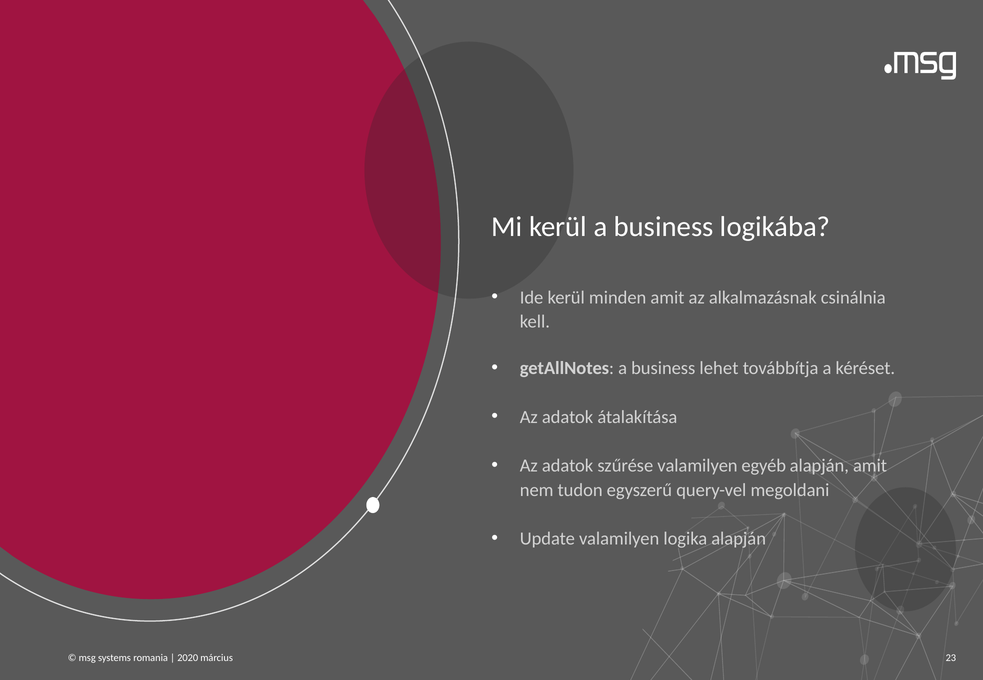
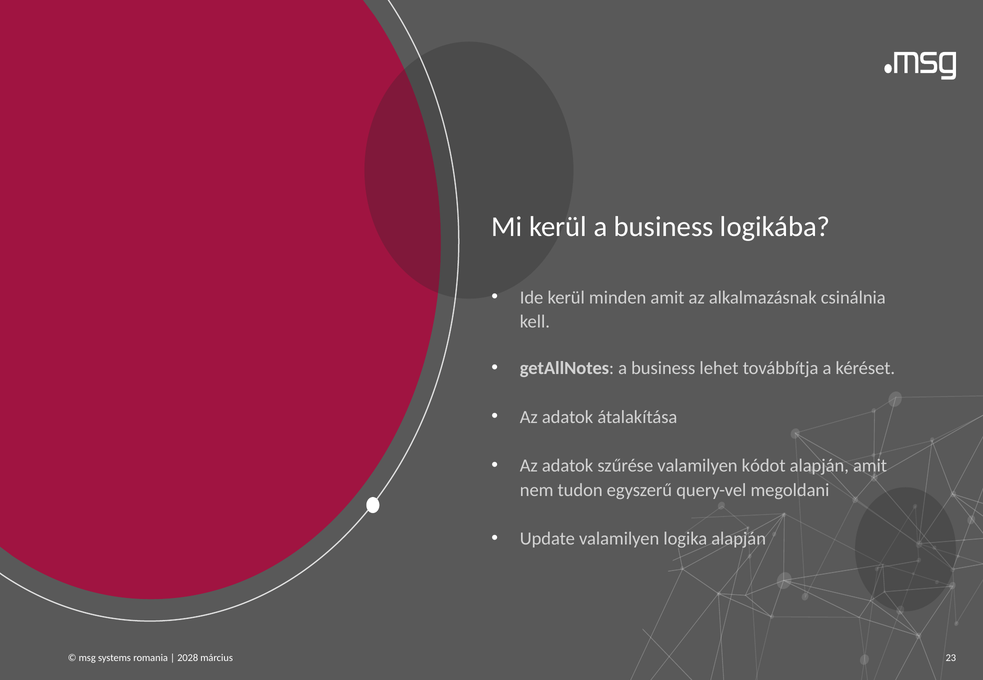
egyéb: egyéb -> kódot
2020: 2020 -> 2028
